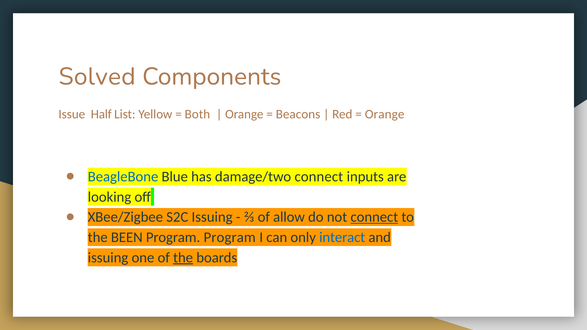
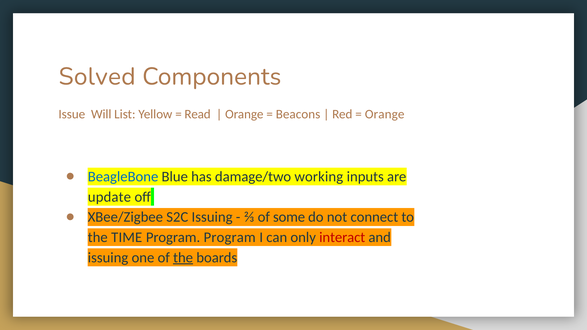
Half: Half -> Will
Both: Both -> Read
damage/two connect: connect -> working
looking: looking -> update
allow: allow -> some
connect at (374, 217) underline: present -> none
BEEN: BEEN -> TIME
interact colour: blue -> red
